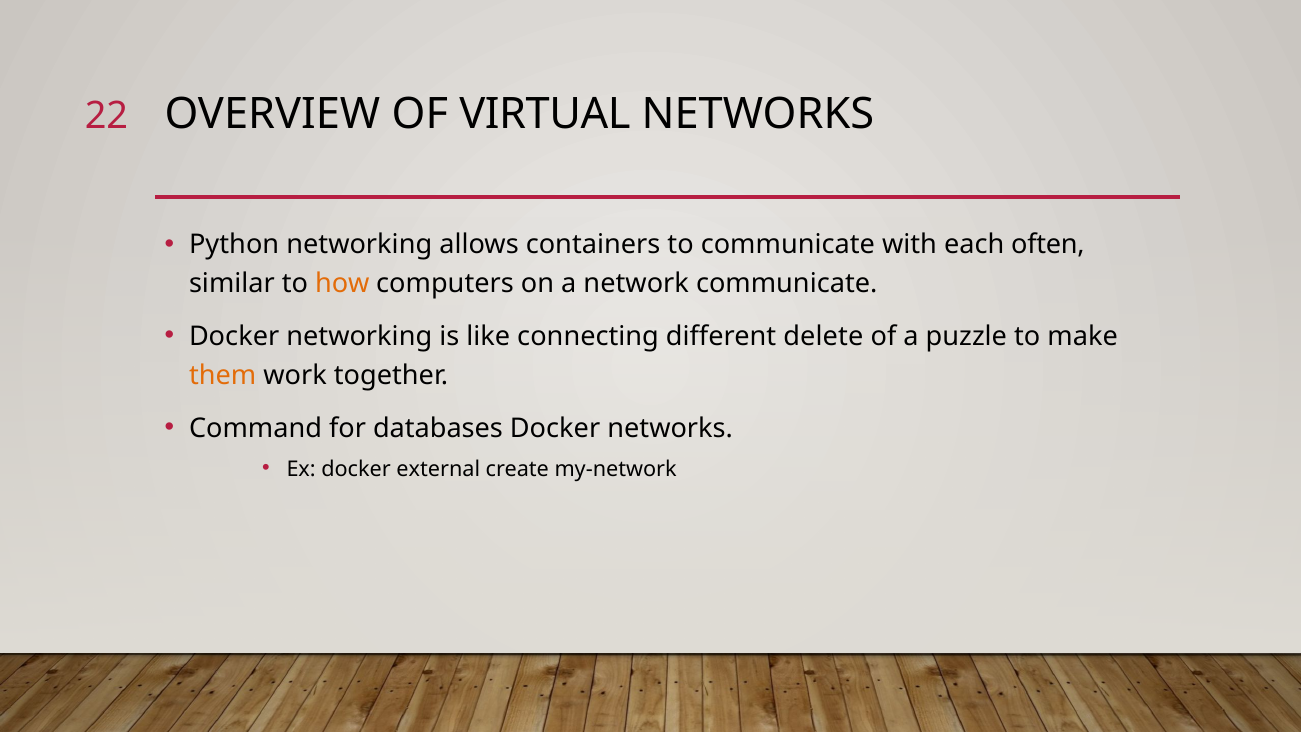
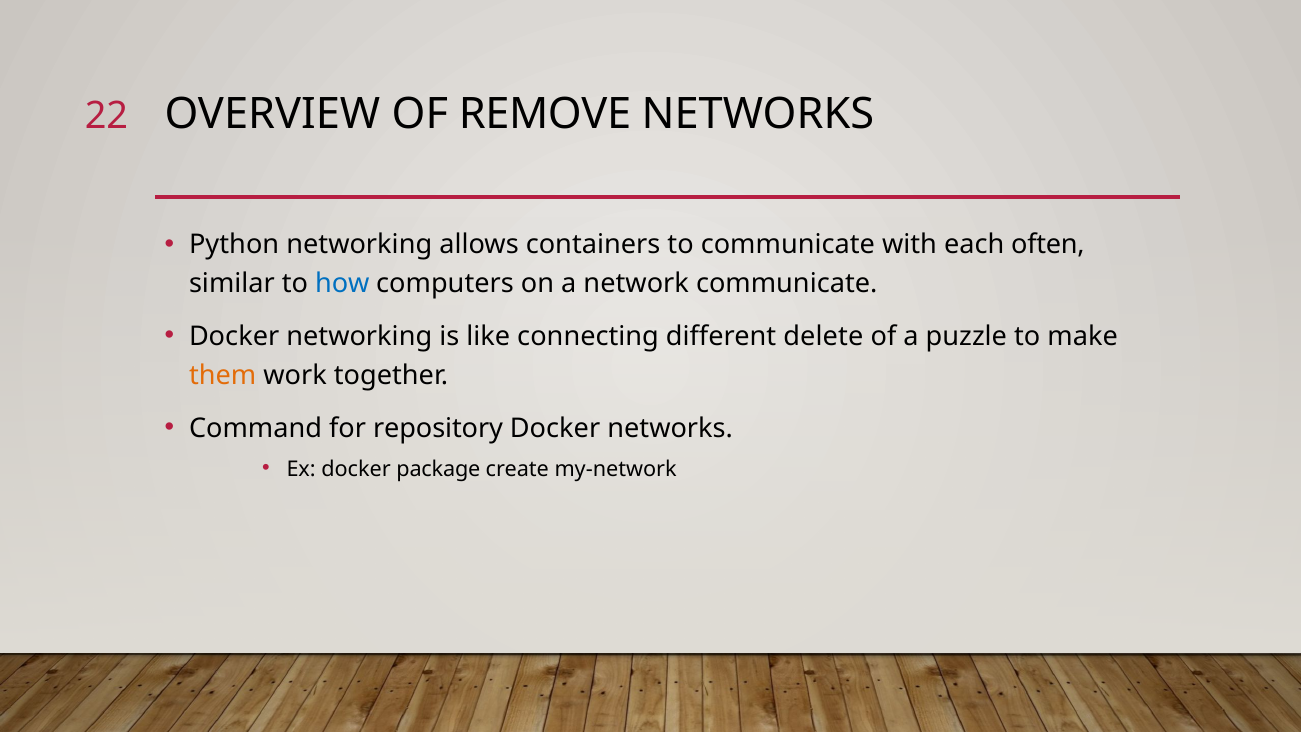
VIRTUAL: VIRTUAL -> REMOVE
how colour: orange -> blue
databases: databases -> repository
external: external -> package
